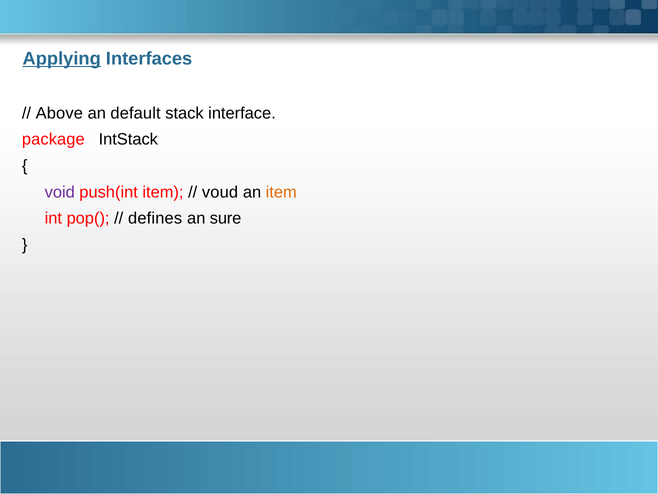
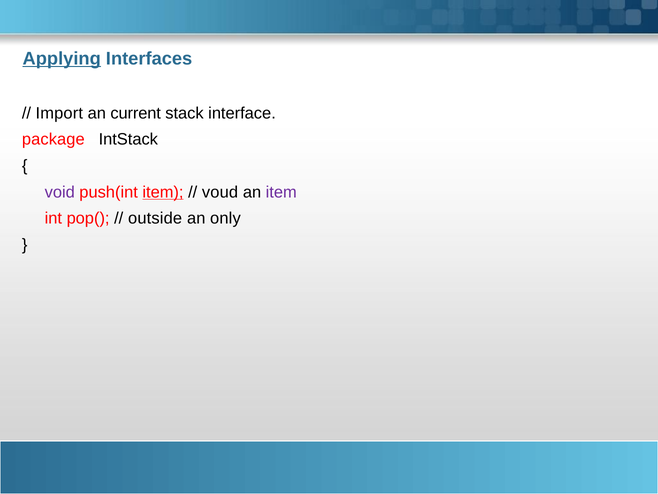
Above: Above -> Import
default: default -> current
item at (163, 192) underline: none -> present
item at (281, 192) colour: orange -> purple
defines: defines -> outside
sure: sure -> only
